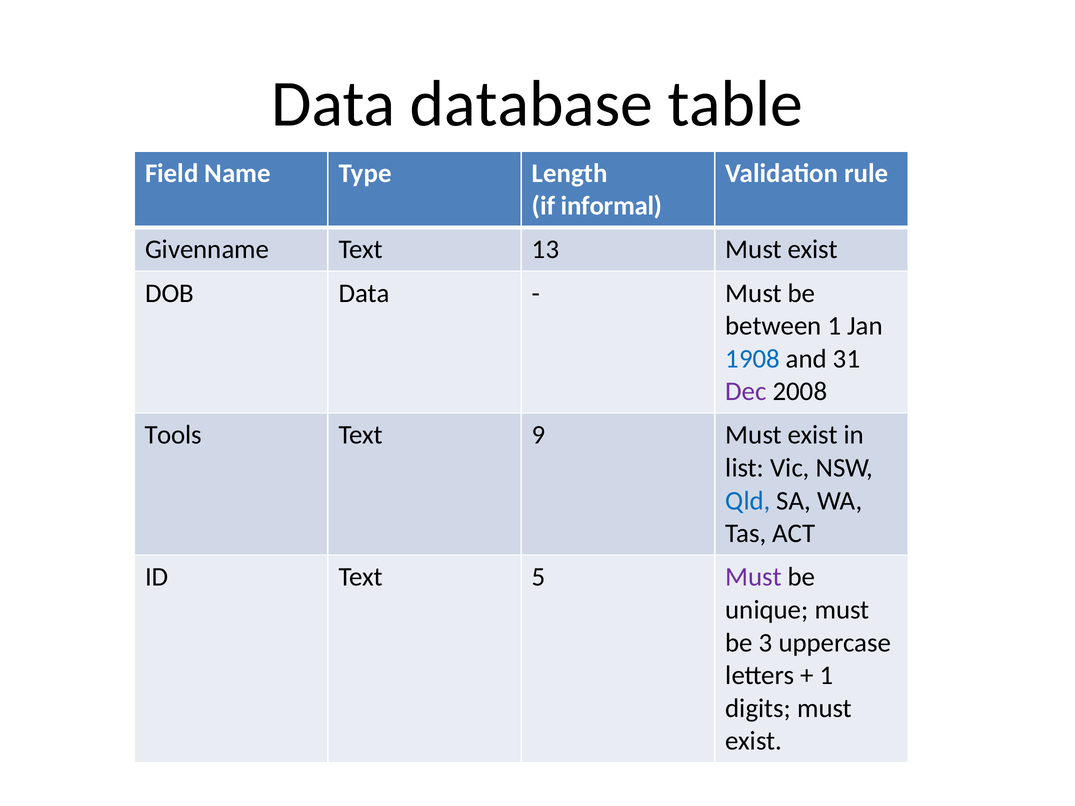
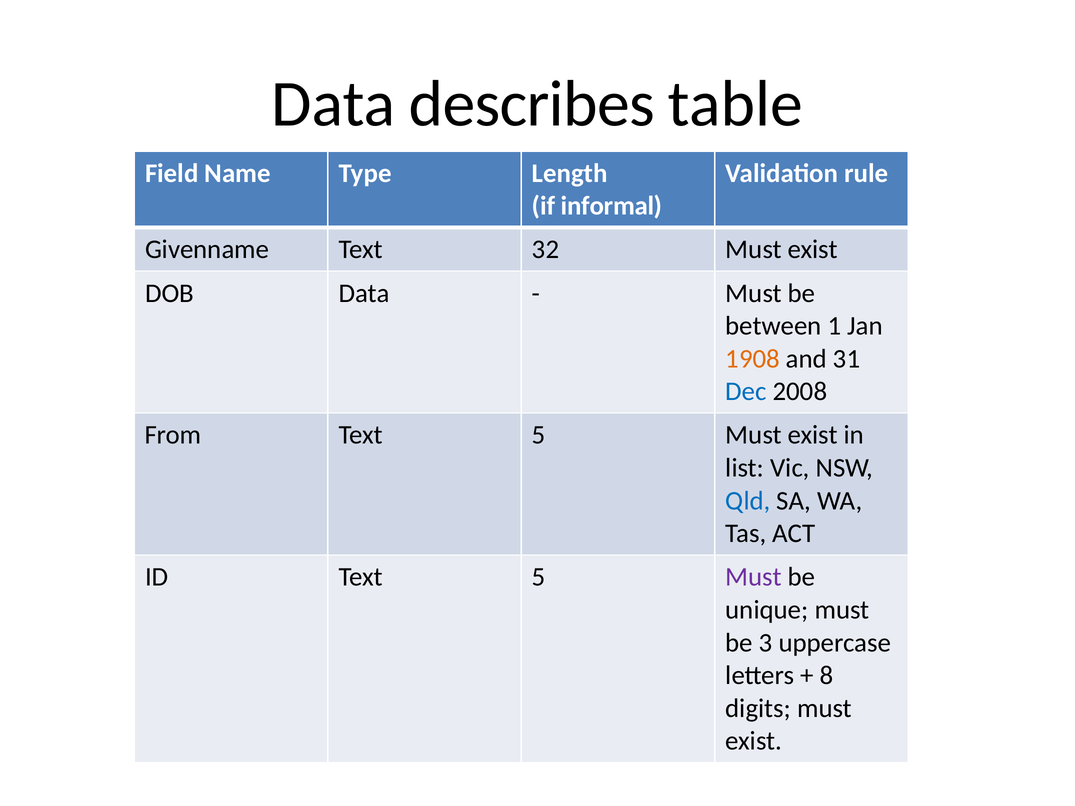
database: database -> describes
13: 13 -> 32
1908 colour: blue -> orange
Dec colour: purple -> blue
Tools: Tools -> From
9 at (539, 435): 9 -> 5
1 at (827, 676): 1 -> 8
